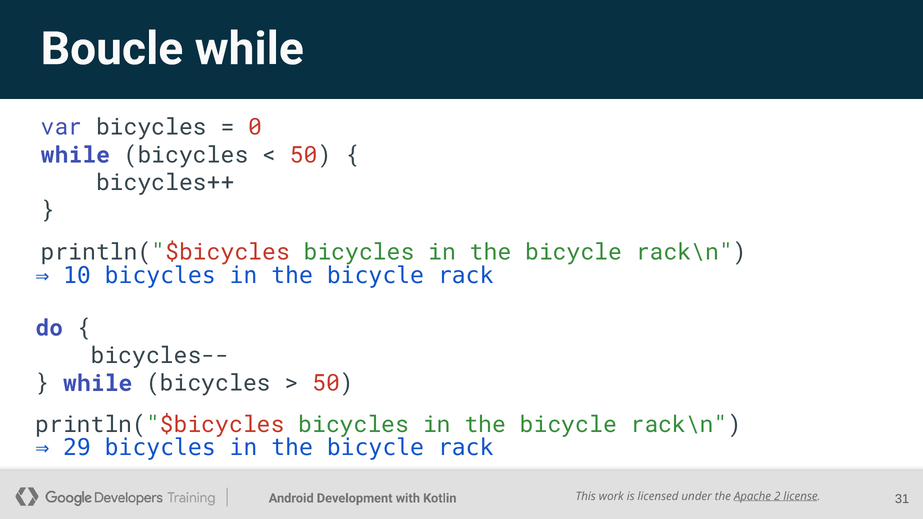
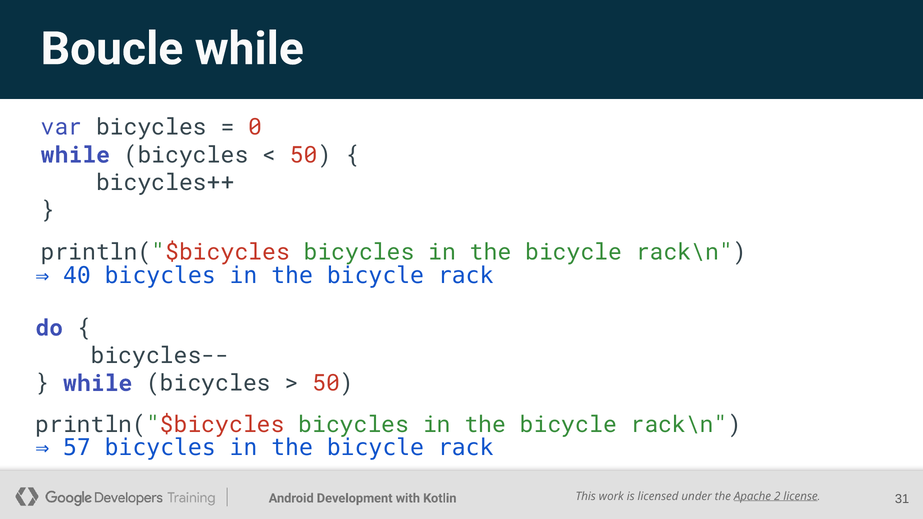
10: 10 -> 40
29: 29 -> 57
